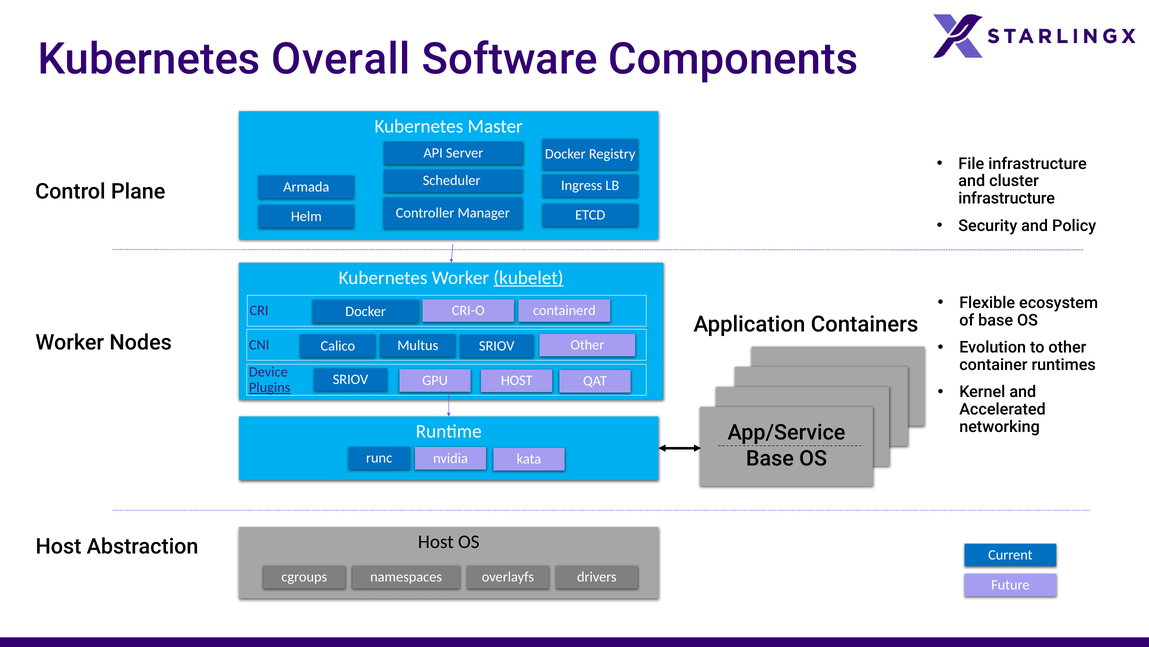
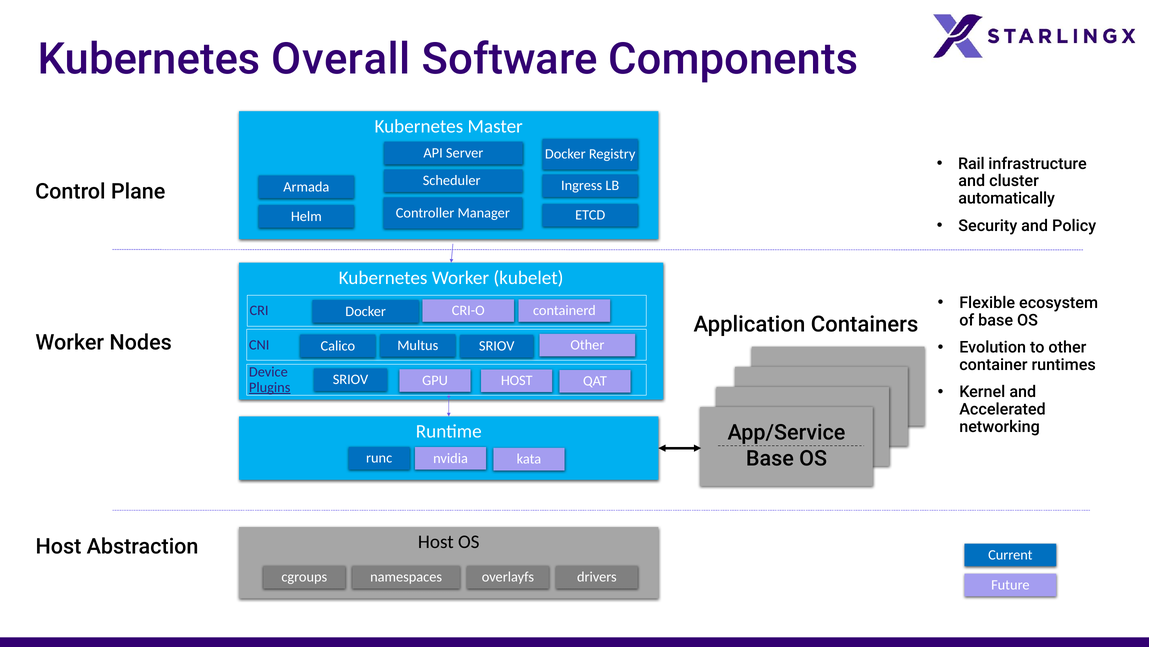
File: File -> Rail
infrastructure at (1007, 198): infrastructure -> automatically
kubelet underline: present -> none
